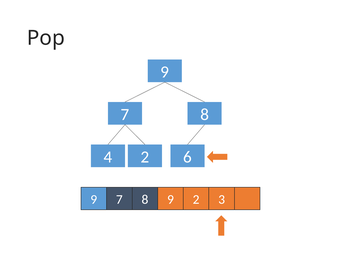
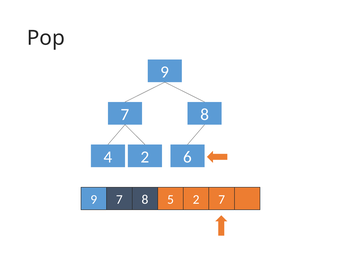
8 9: 9 -> 5
2 3: 3 -> 7
